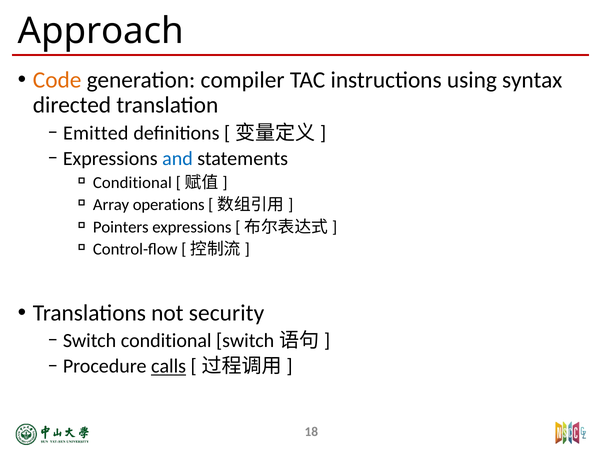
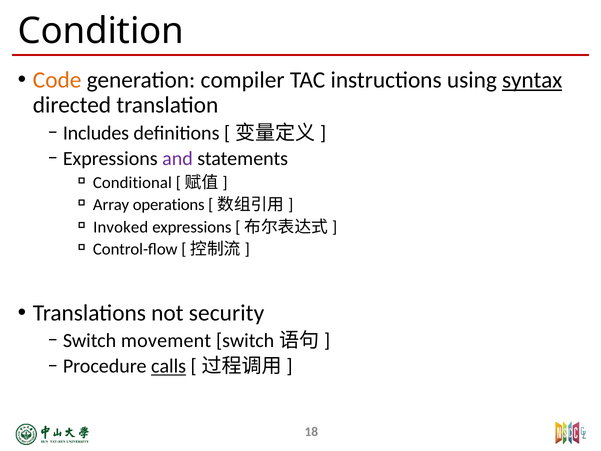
Approach: Approach -> Condition
syntax underline: none -> present
Emitted: Emitted -> Includes
and colour: blue -> purple
Pointers: Pointers -> Invoked
Switch conditional: conditional -> movement
